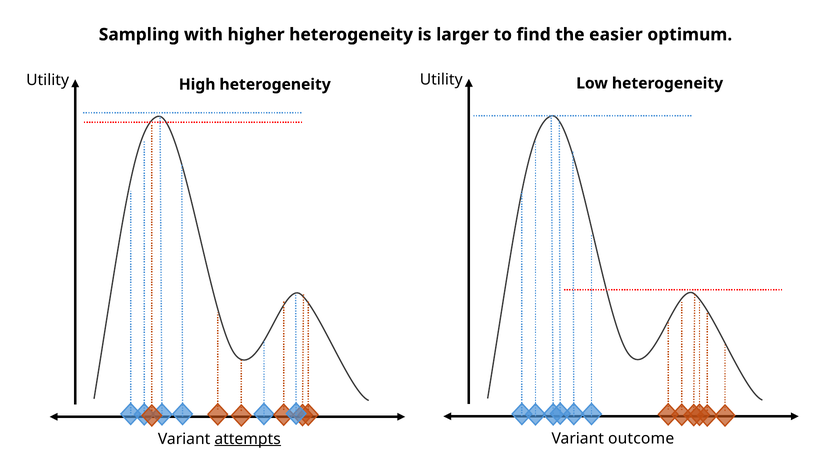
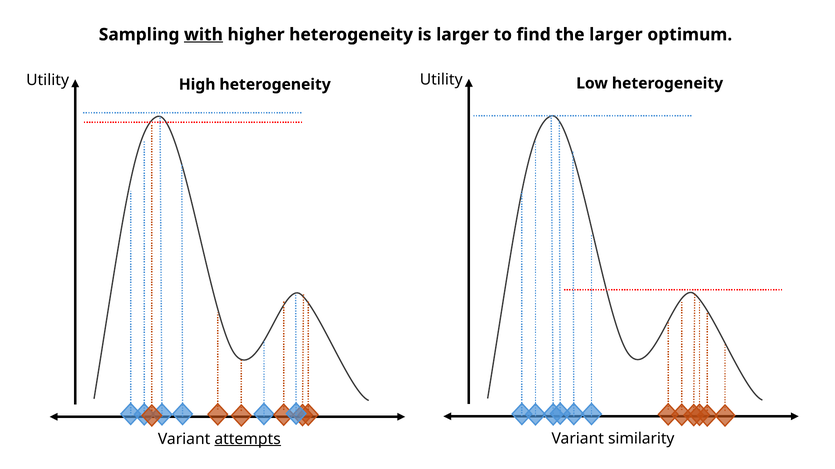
with underline: none -> present
the easier: easier -> larger
outcome: outcome -> similarity
